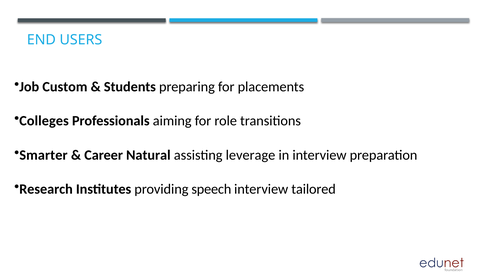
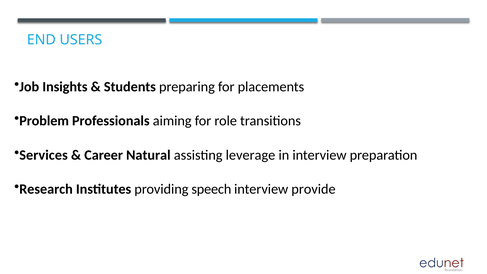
Custom: Custom -> Insights
Colleges: Colleges -> Problem
Smarter: Smarter -> Services
tailored: tailored -> provide
